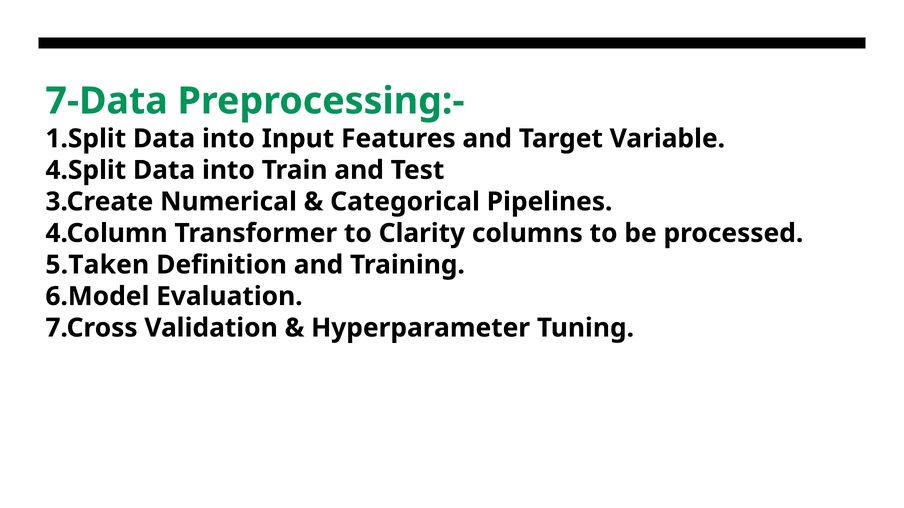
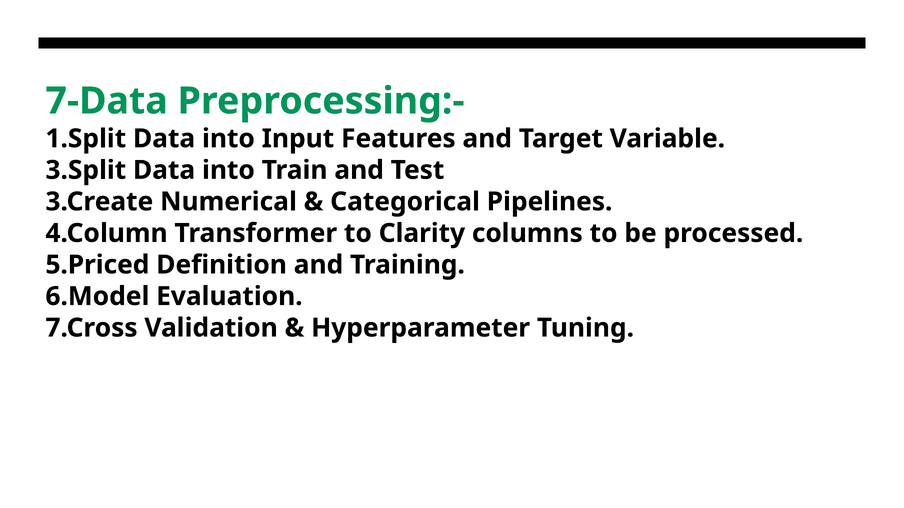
4.Split: 4.Split -> 3.Split
5.Taken: 5.Taken -> 5.Priced
